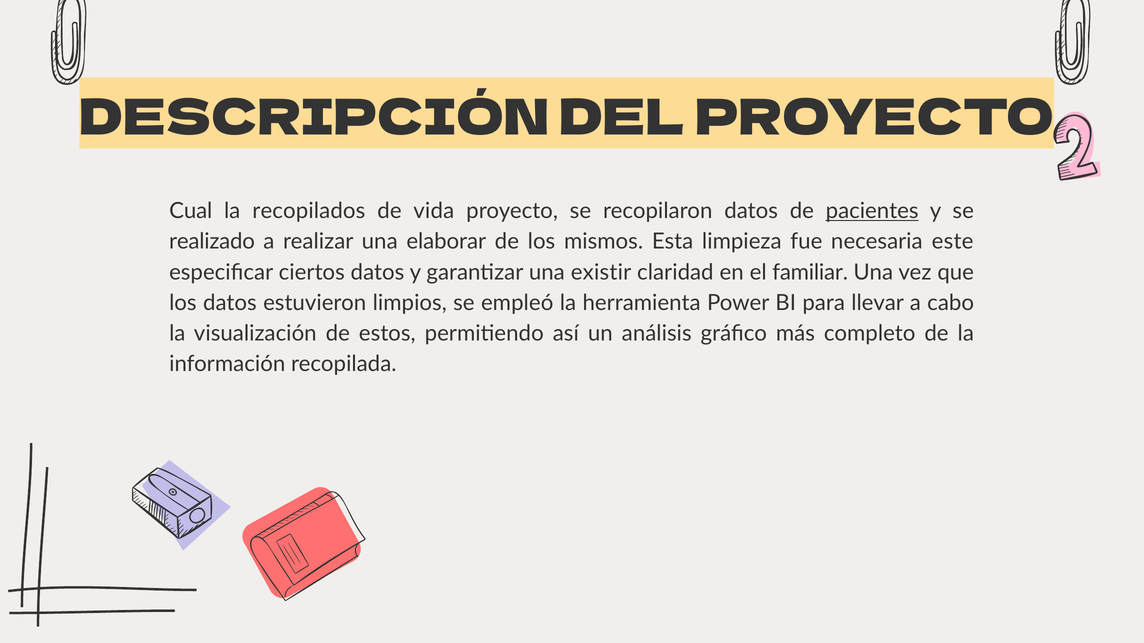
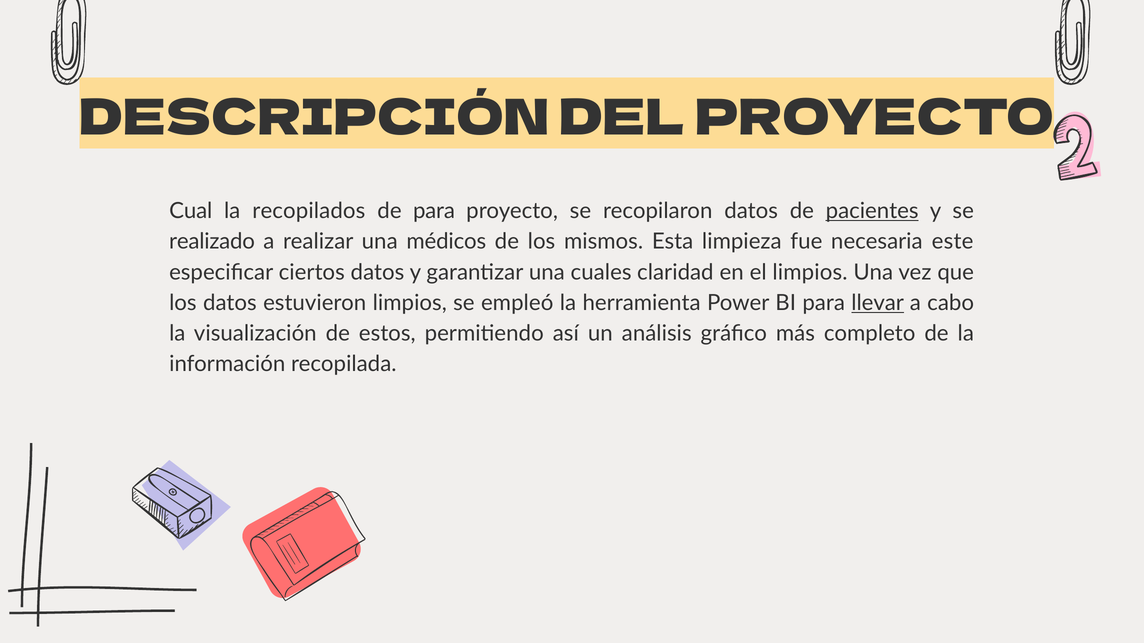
de vida: vida -> para
elaborar: elaborar -> médicos
existir: existir -> cuales
el familiar: familiar -> limpios
llevar underline: none -> present
